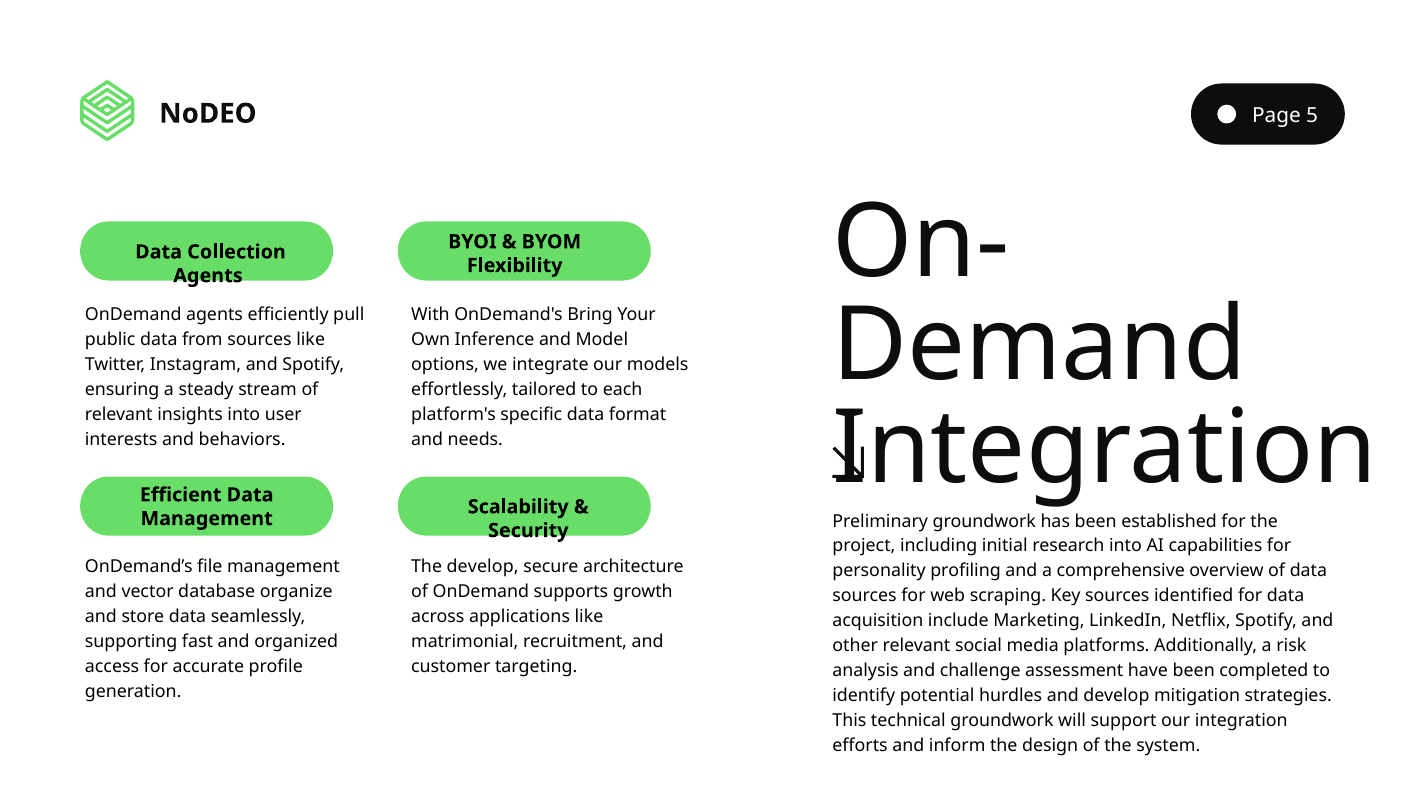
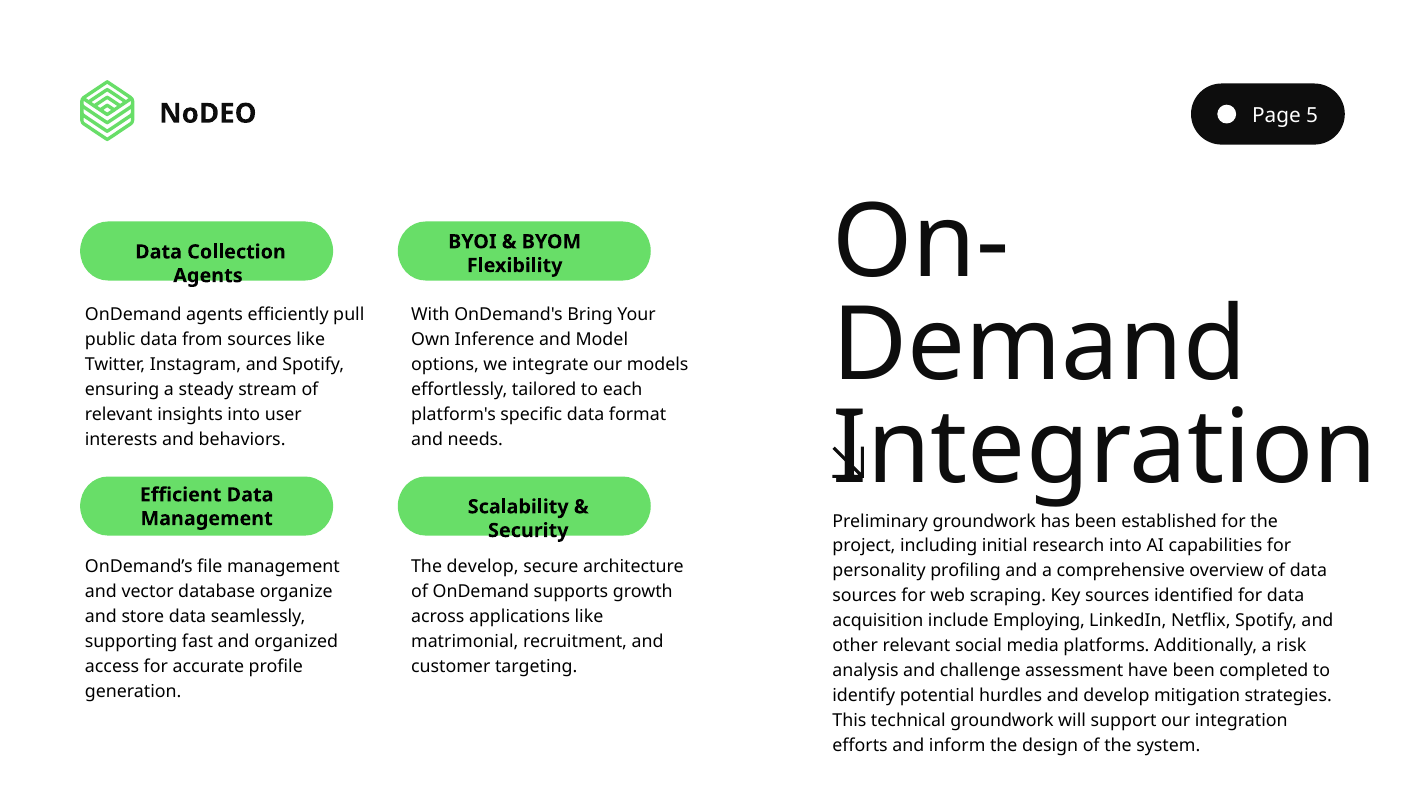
Marketing: Marketing -> Employing
